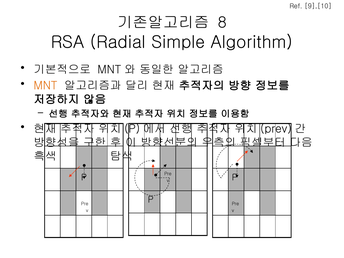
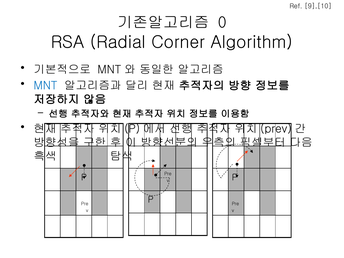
8: 8 -> 0
Simple: Simple -> Corner
MNT colour: orange -> blue
